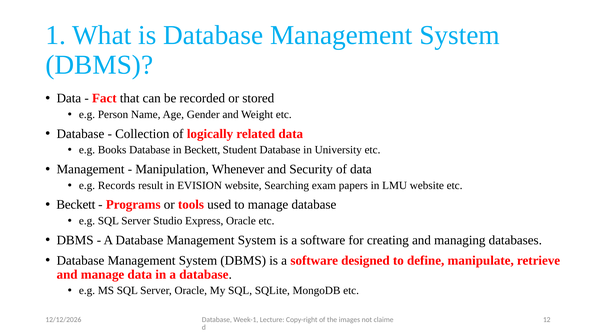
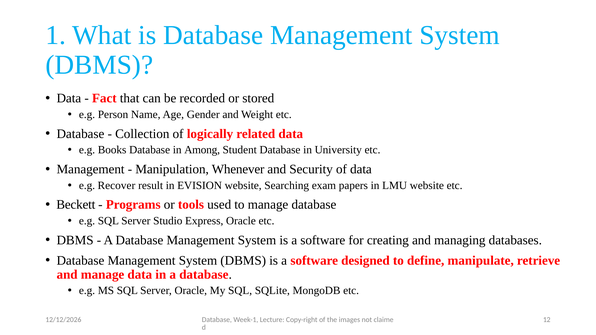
in Beckett: Beckett -> Among
Records: Records -> Recover
